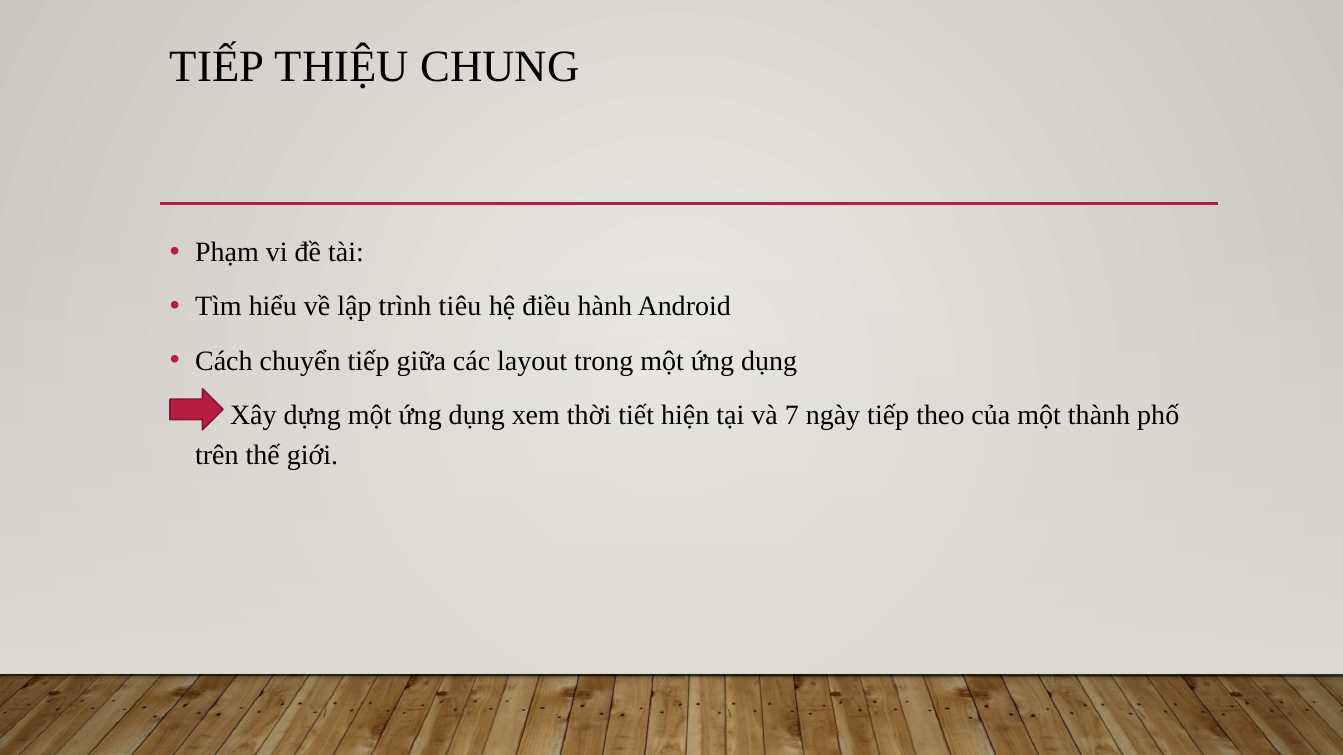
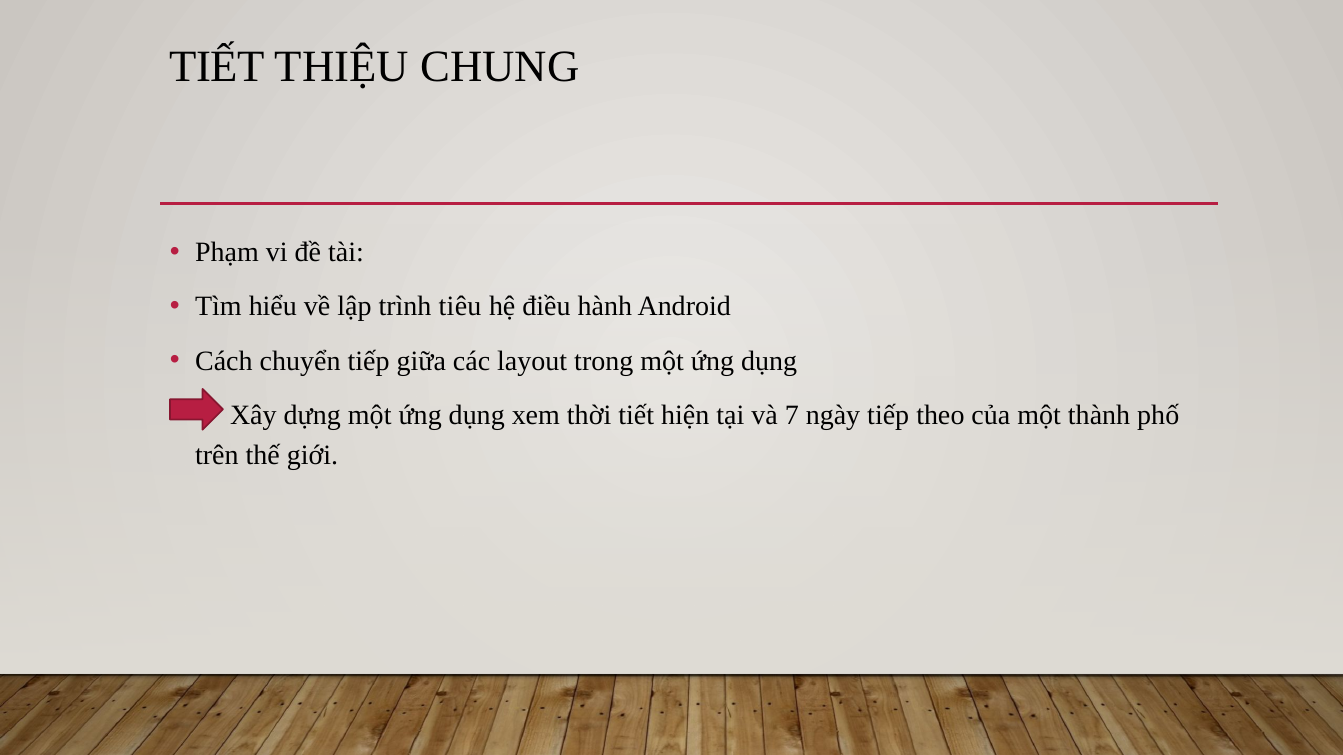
TIẾP at (217, 67): TIẾP -> TIẾT
